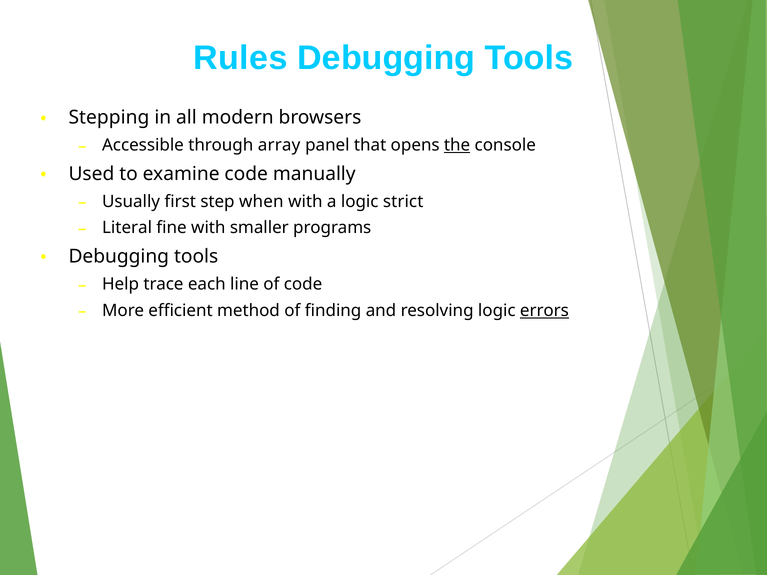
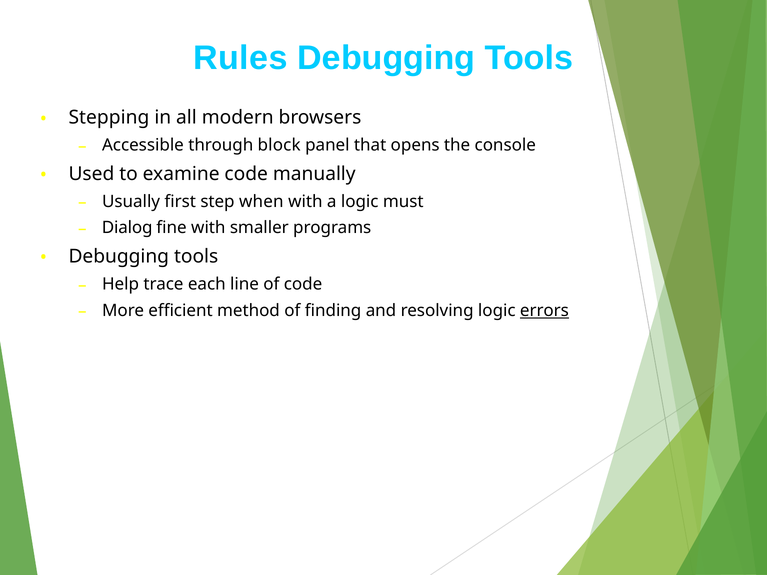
array: array -> block
the underline: present -> none
strict: strict -> must
Literal: Literal -> Dialog
